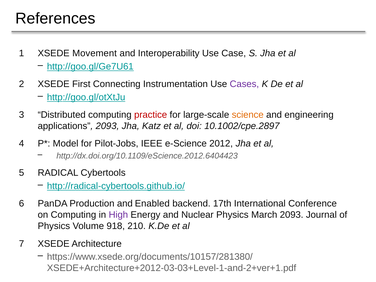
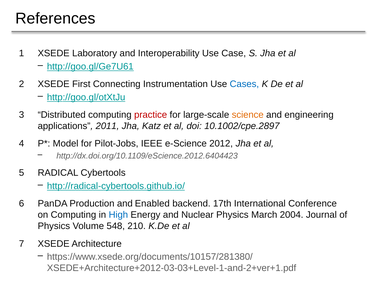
Movement: Movement -> Laboratory
Cases colour: purple -> blue
applications 2093: 2093 -> 2011
High colour: purple -> blue
March 2093: 2093 -> 2004
918: 918 -> 548
